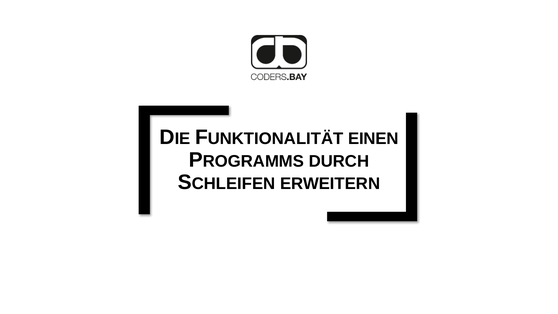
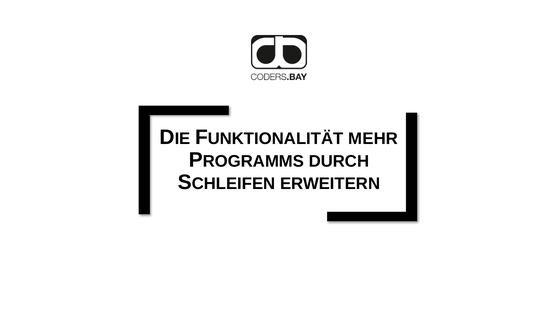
EINEN: EINEN -> MEHR
